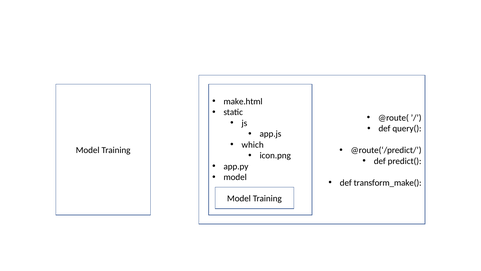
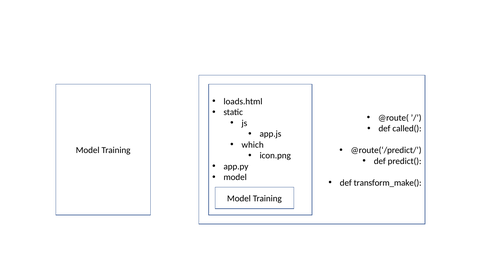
make.html: make.html -> loads.html
query(: query( -> called(
